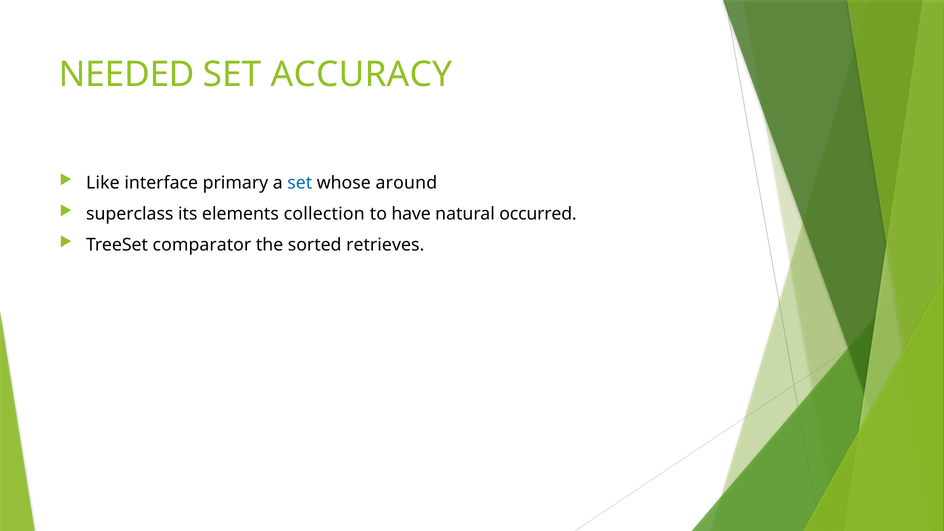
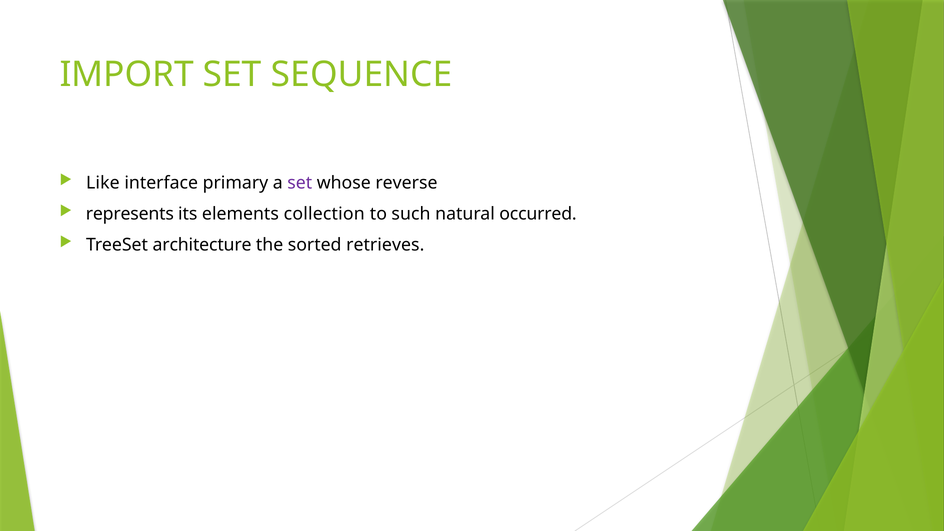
NEEDED: NEEDED -> IMPORT
ACCURACY: ACCURACY -> SEQUENCE
set at (300, 183) colour: blue -> purple
around: around -> reverse
superclass: superclass -> represents
have: have -> such
comparator: comparator -> architecture
